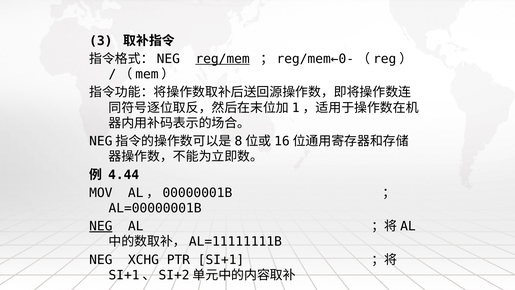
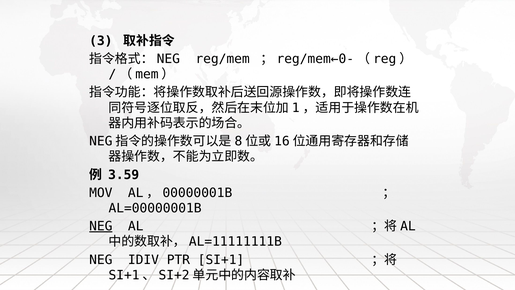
reg/mem underline: present -> none
4.44: 4.44 -> 3.59
XCHG: XCHG -> IDIV
